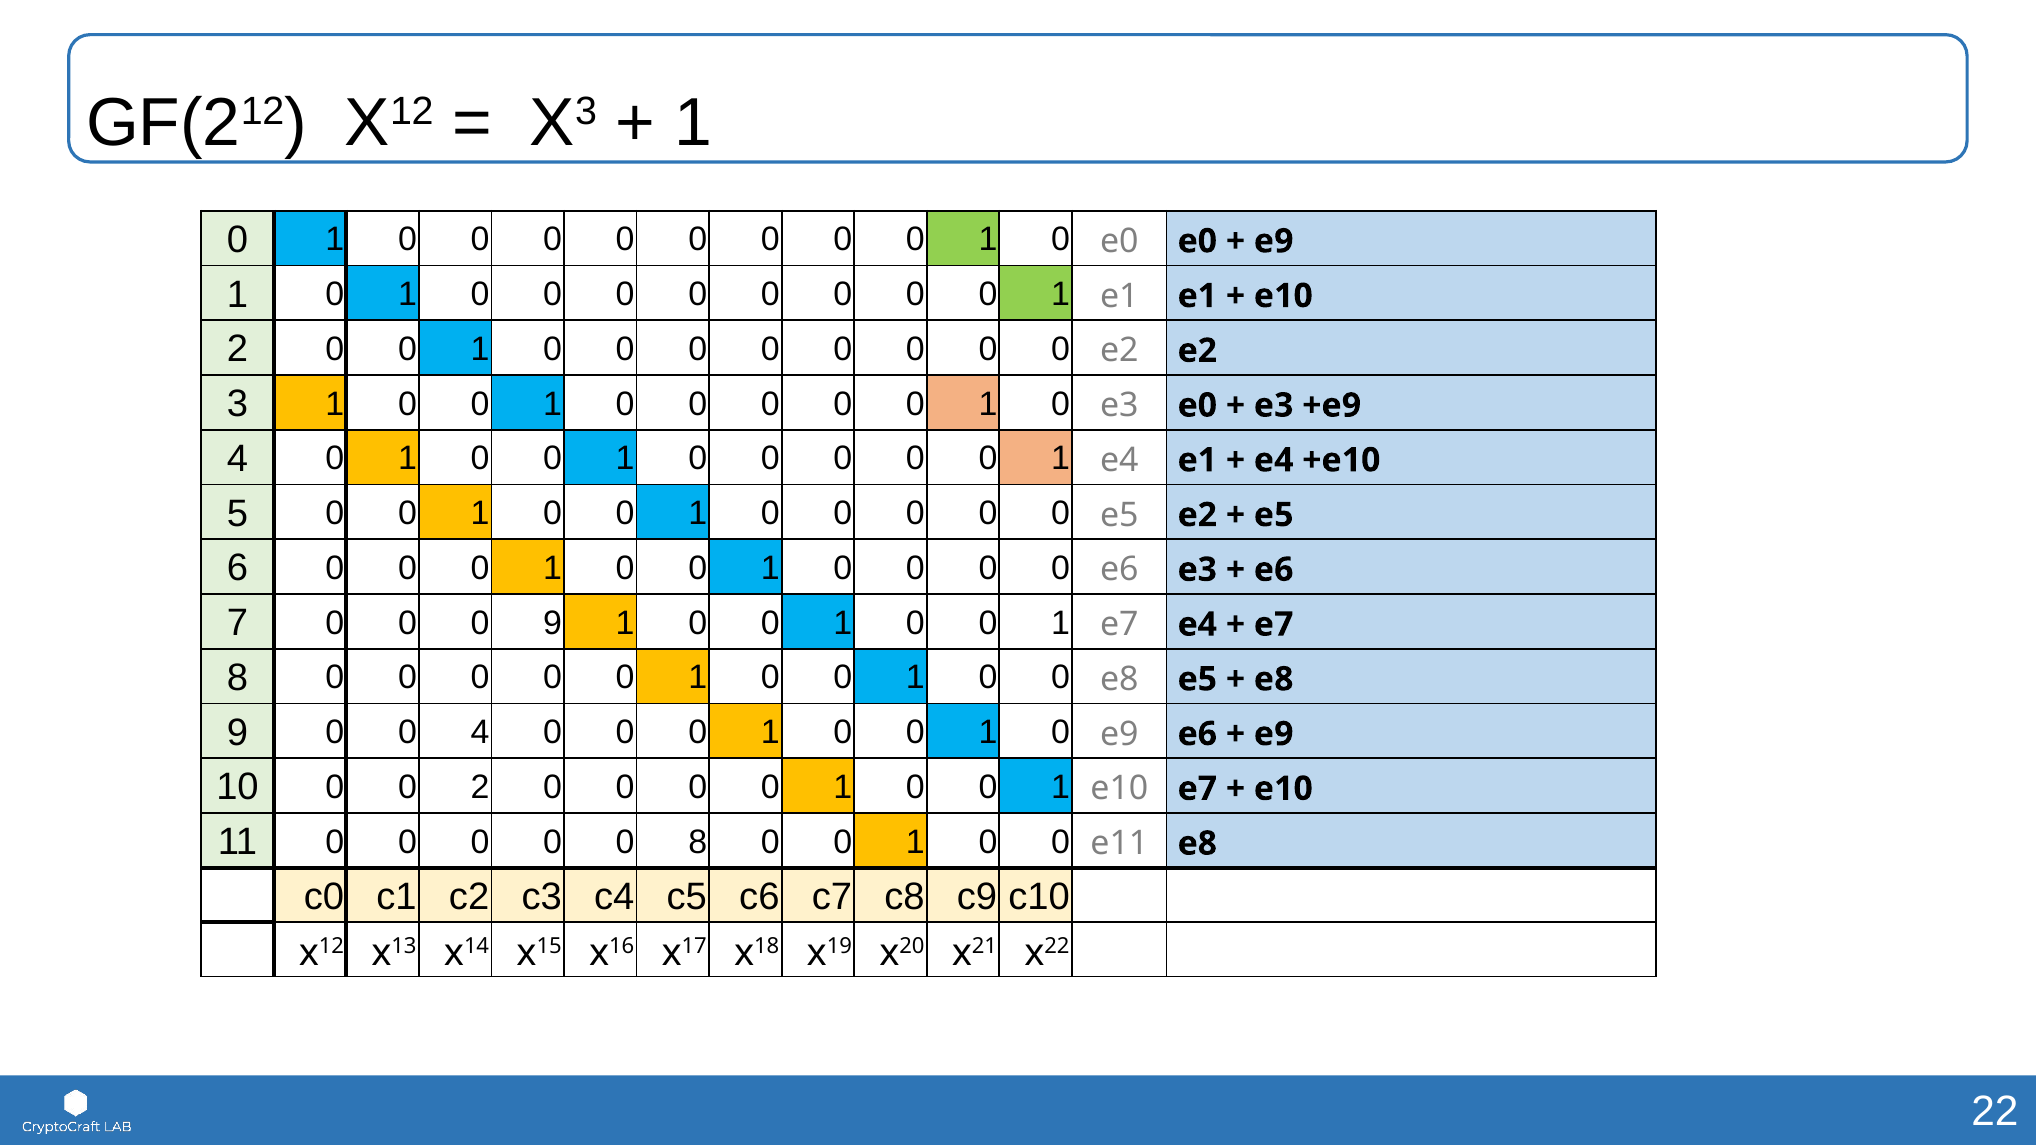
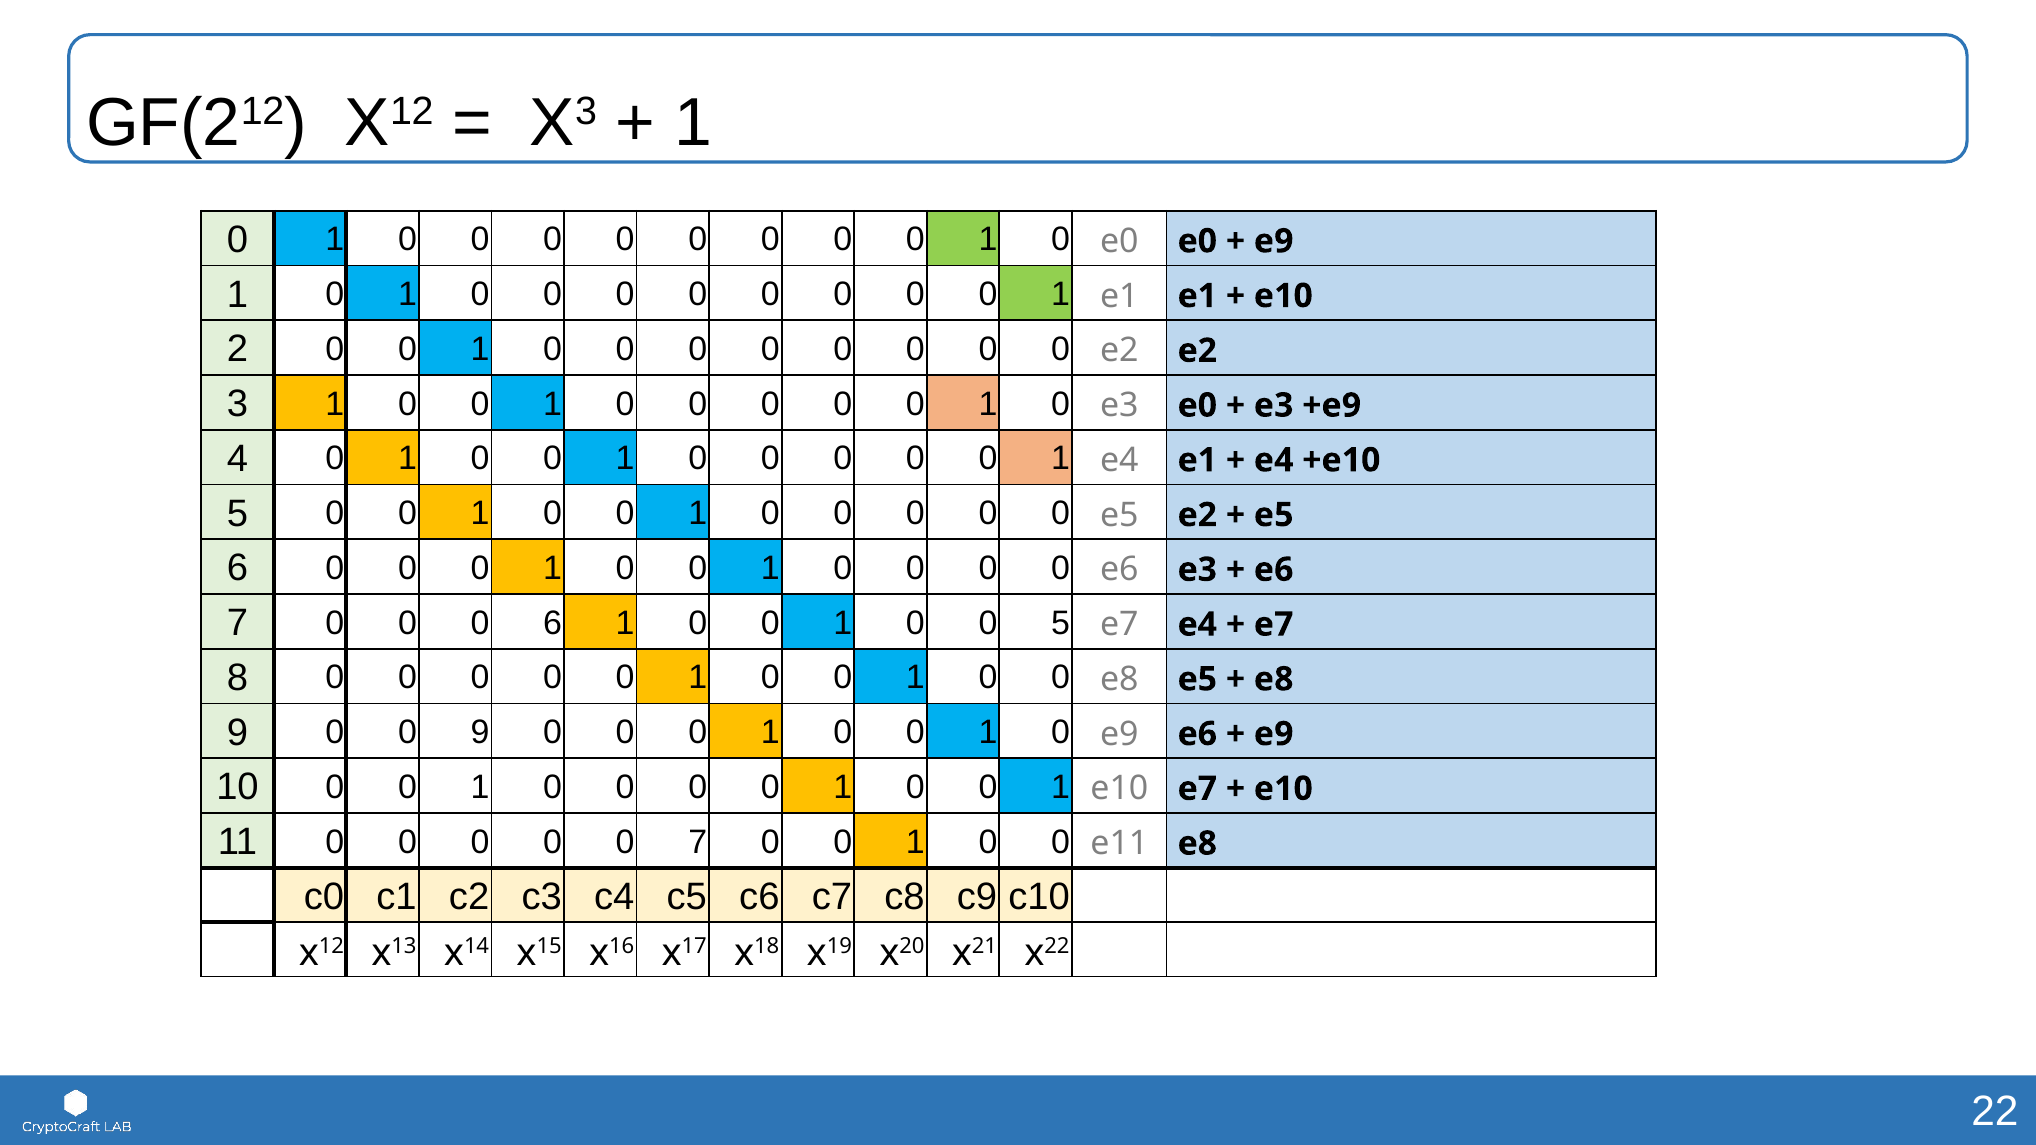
0 9: 9 -> 6
1 at (1061, 623): 1 -> 5
0 4: 4 -> 9
10 0 0 2: 2 -> 1
0 8: 8 -> 7
